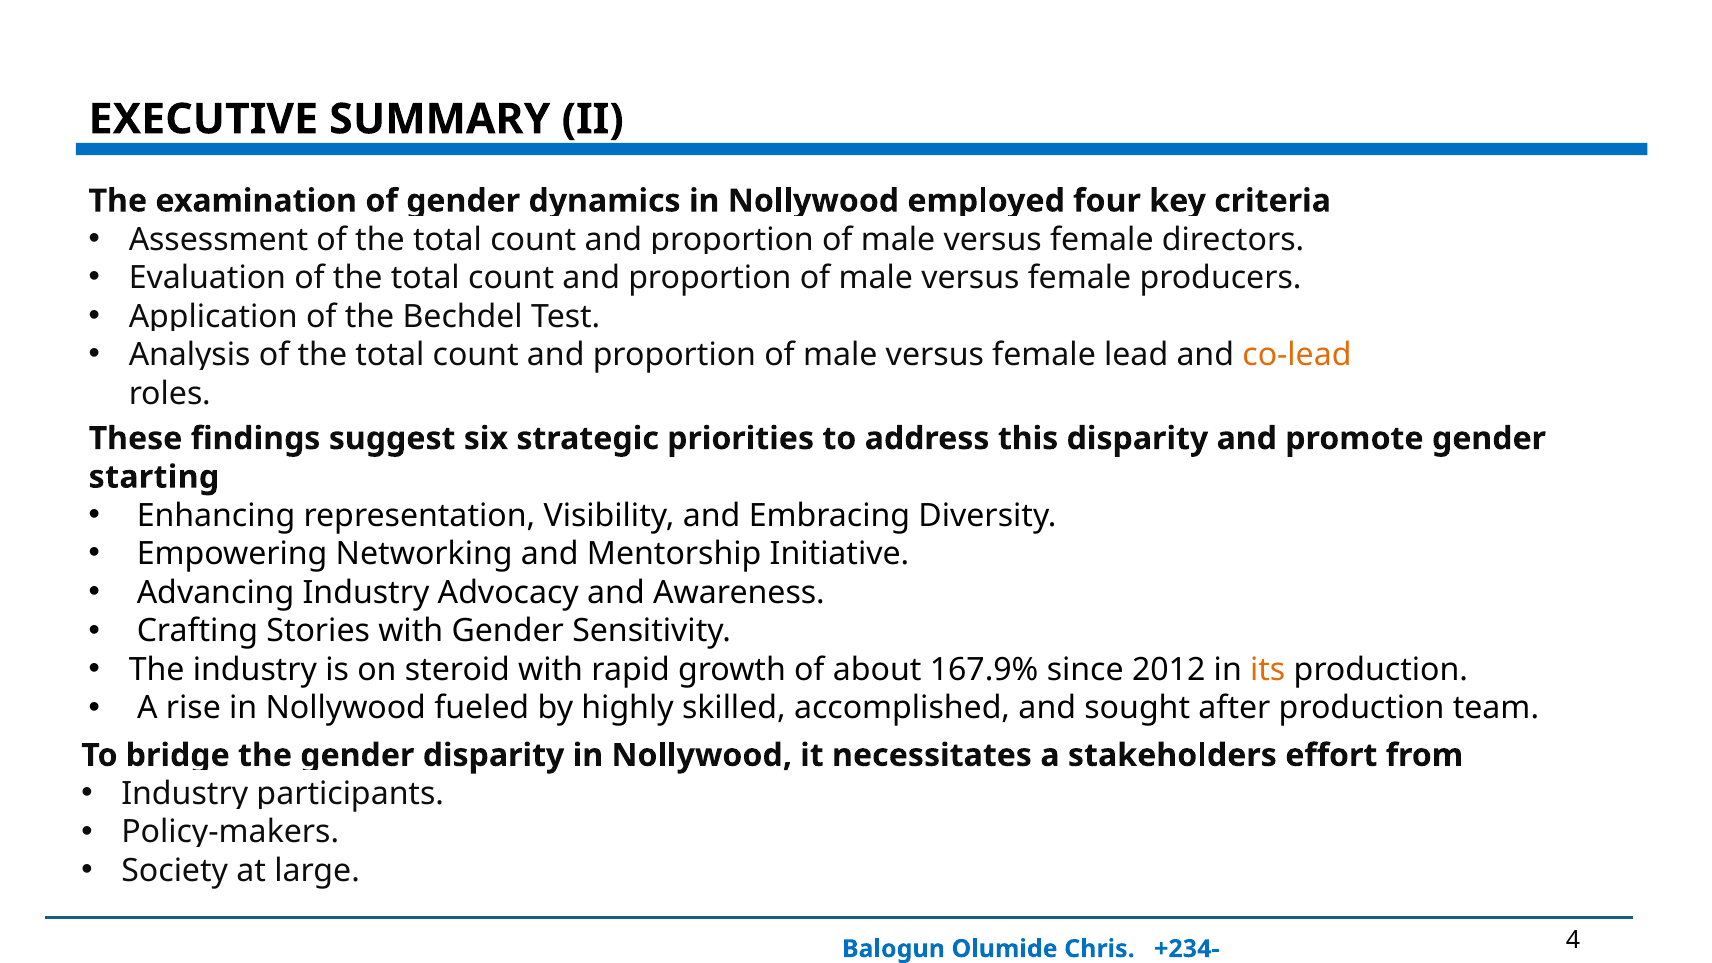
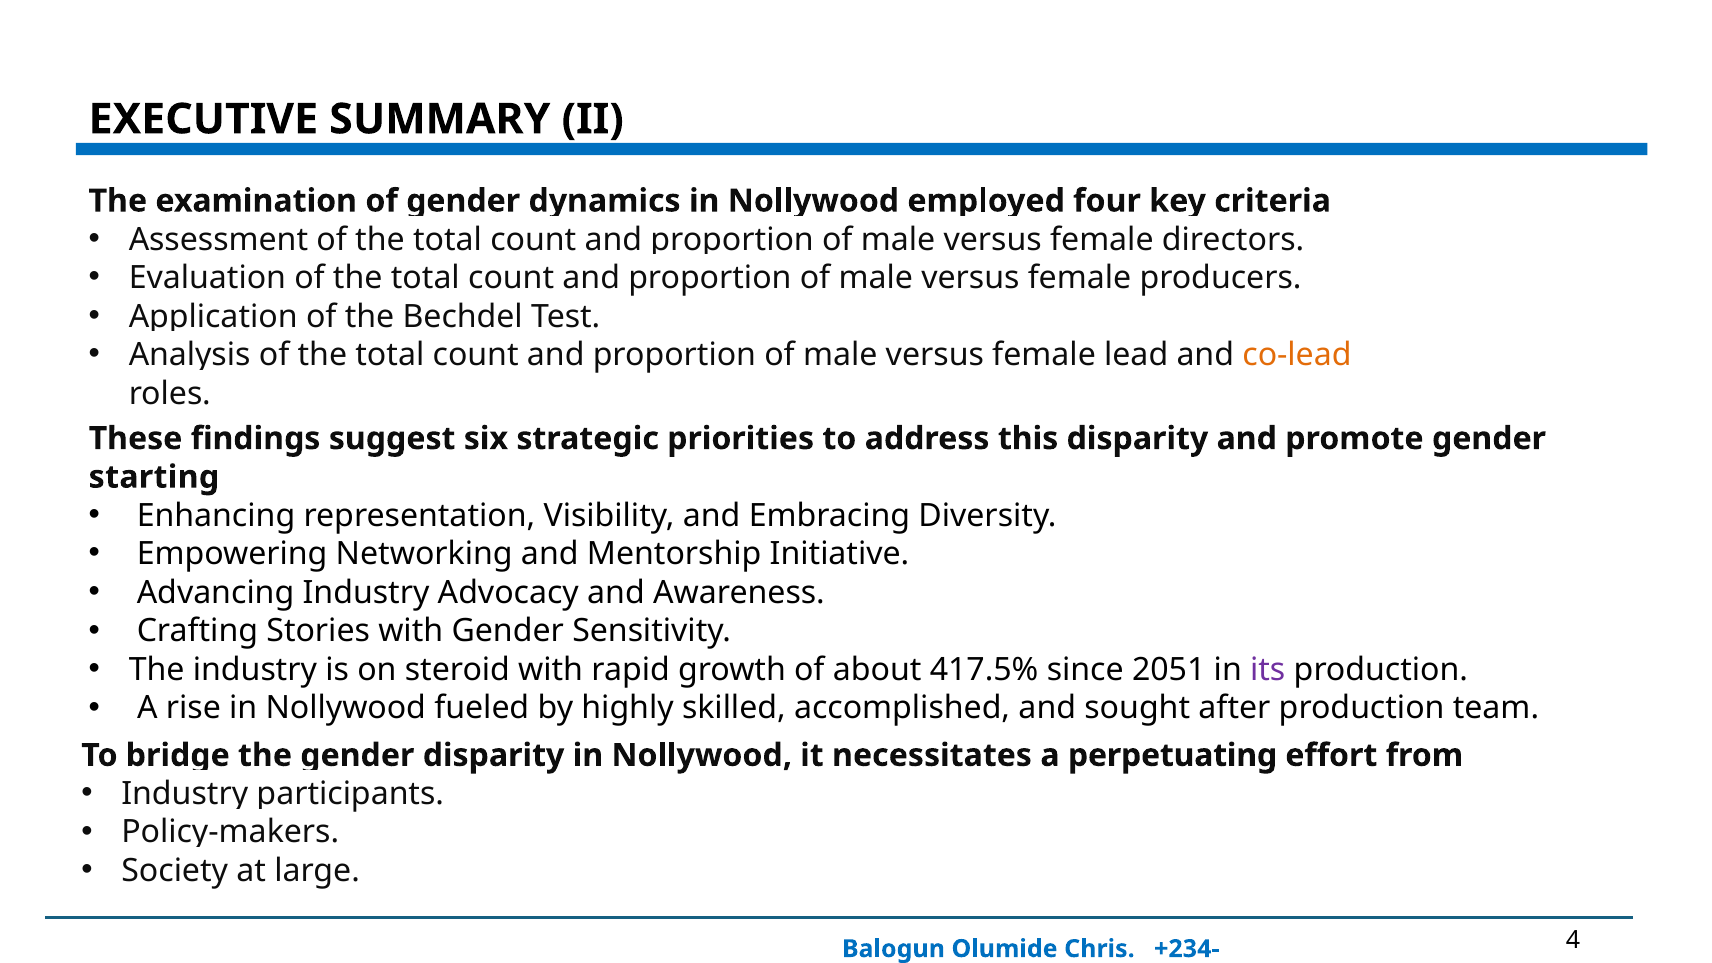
167.9%: 167.9% -> 417.5%
2012: 2012 -> 2051
its colour: orange -> purple
stakeholders: stakeholders -> perpetuating
